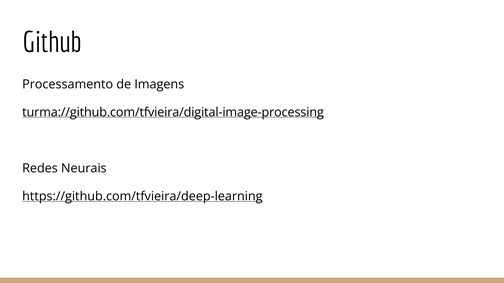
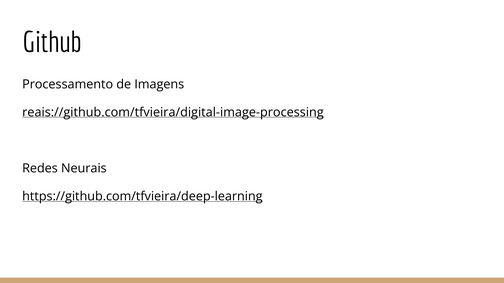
turma://github.com/tfvieira/digital-image-processing: turma://github.com/tfvieira/digital-image-processing -> reais://github.com/tfvieira/digital-image-processing
